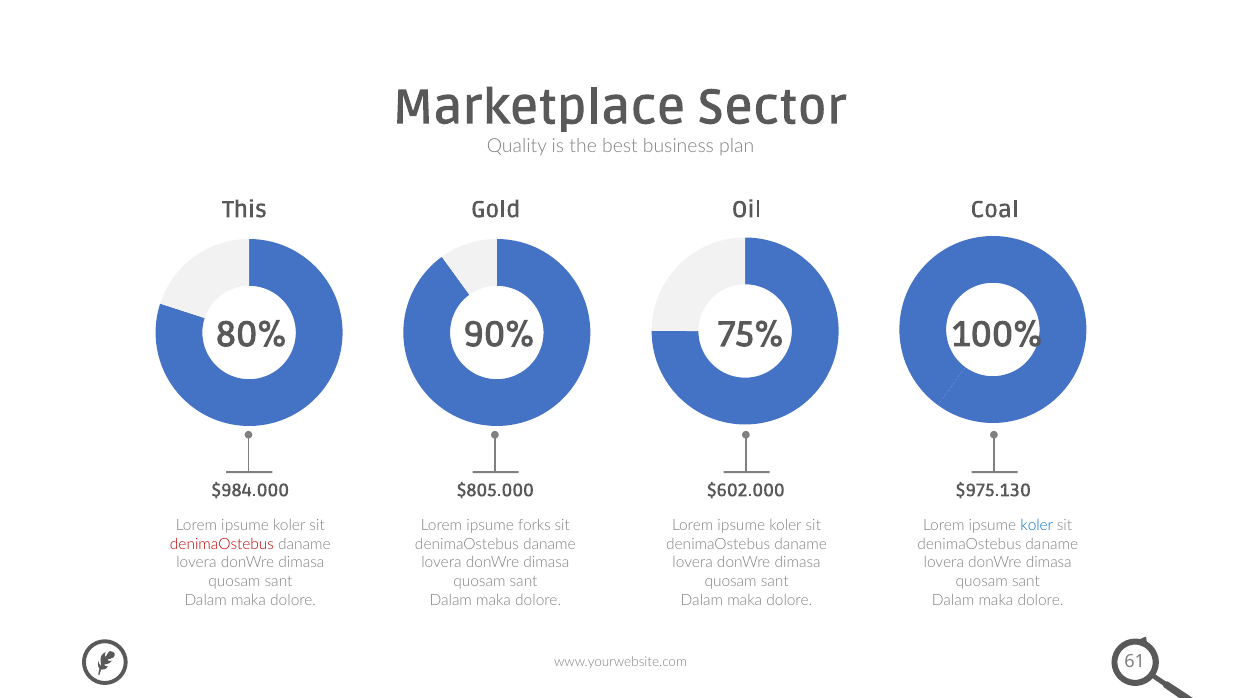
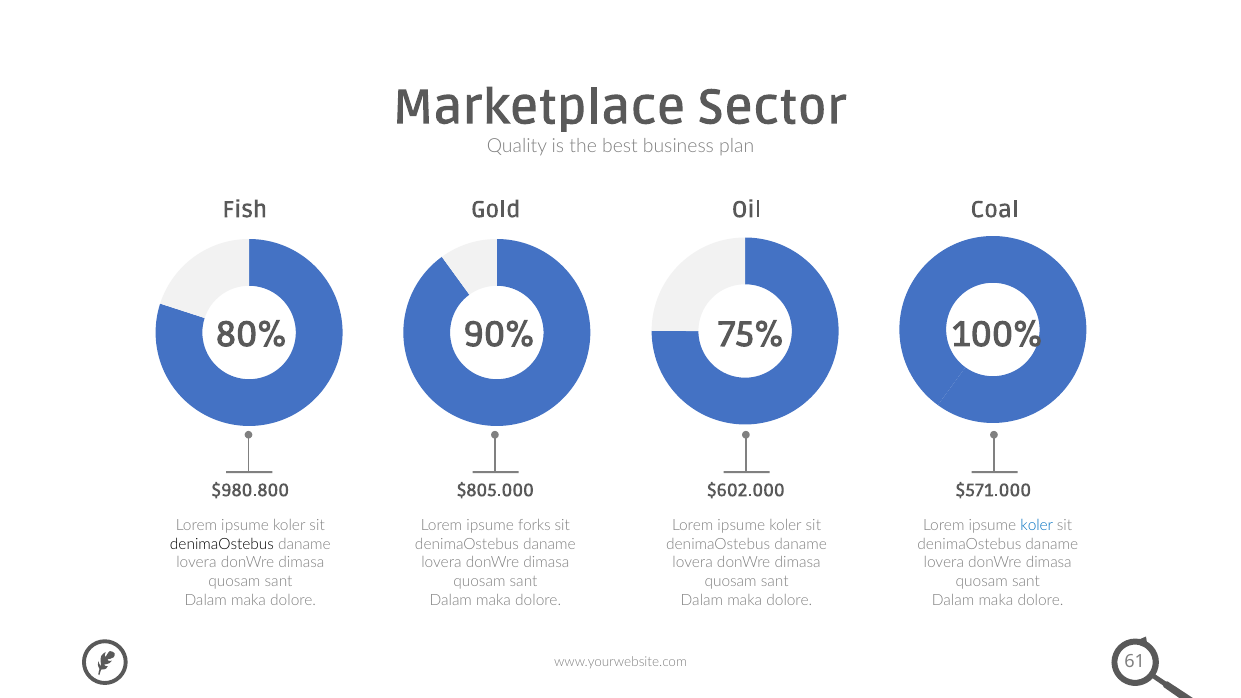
This: This -> Fish
$984.000: $984.000 -> $980.800
$975.130: $975.130 -> $571.000
denimaOstebus at (222, 544) colour: red -> black
